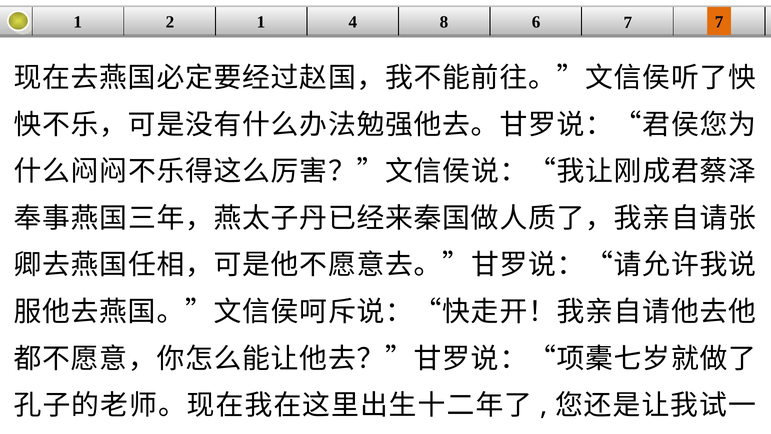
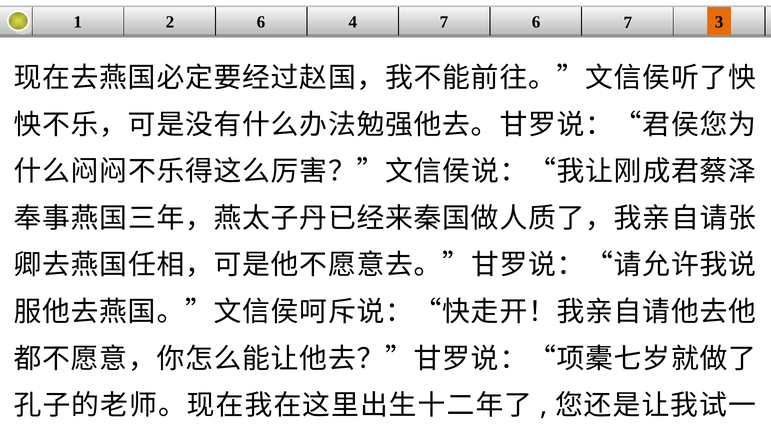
2 1: 1 -> 6
4 8: 8 -> 7
7 7: 7 -> 3
